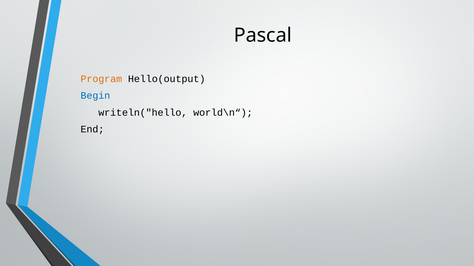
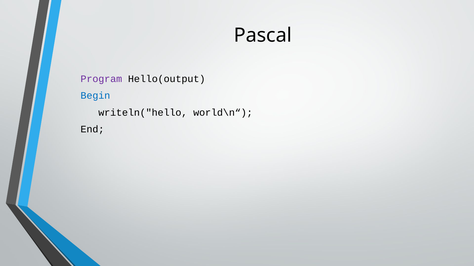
Program colour: orange -> purple
